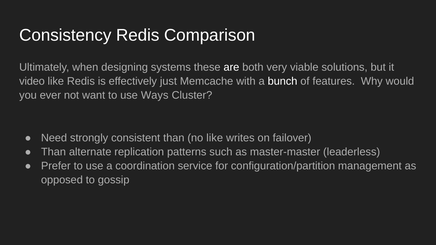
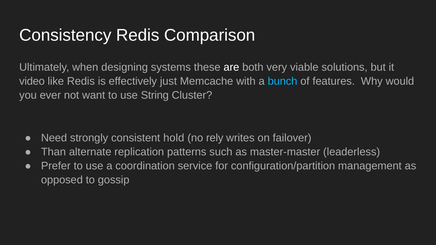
bunch colour: white -> light blue
Ways: Ways -> String
consistent than: than -> hold
no like: like -> rely
